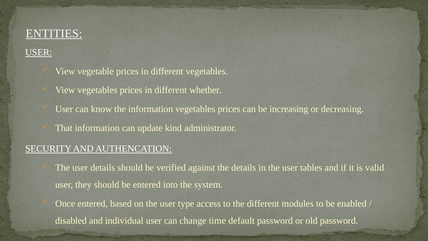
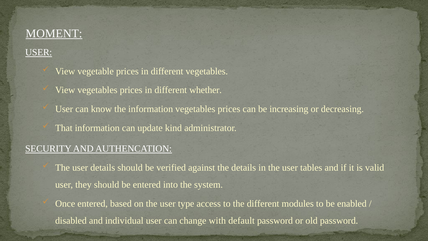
ENTITIES: ENTITIES -> MOMENT
time: time -> with
